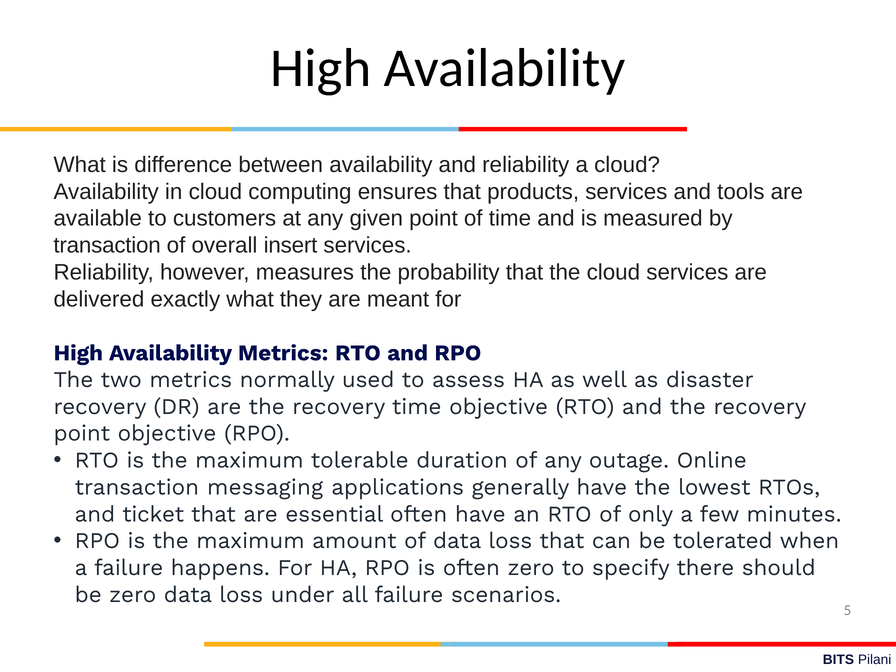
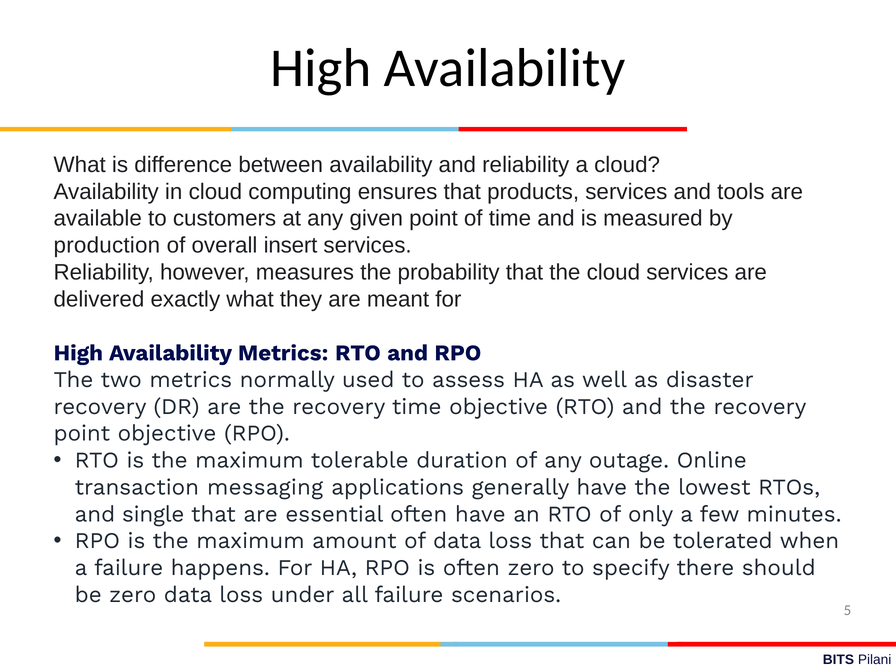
transaction at (107, 245): transaction -> production
ticket: ticket -> single
